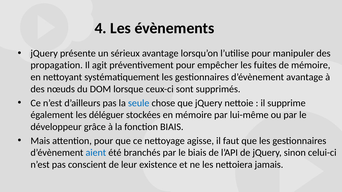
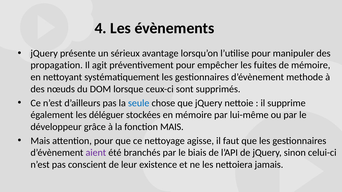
d’évènement avantage: avantage -> methode
fonction BIAIS: BIAIS -> MAIS
aient colour: blue -> purple
